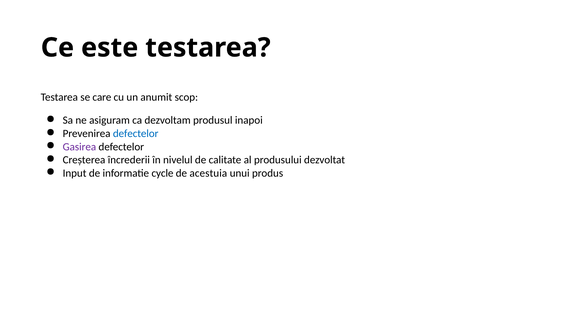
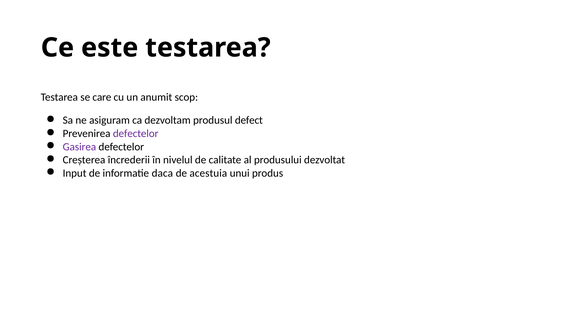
inapoi: inapoi -> defect
defectelor at (136, 133) colour: blue -> purple
cycle: cycle -> daca
